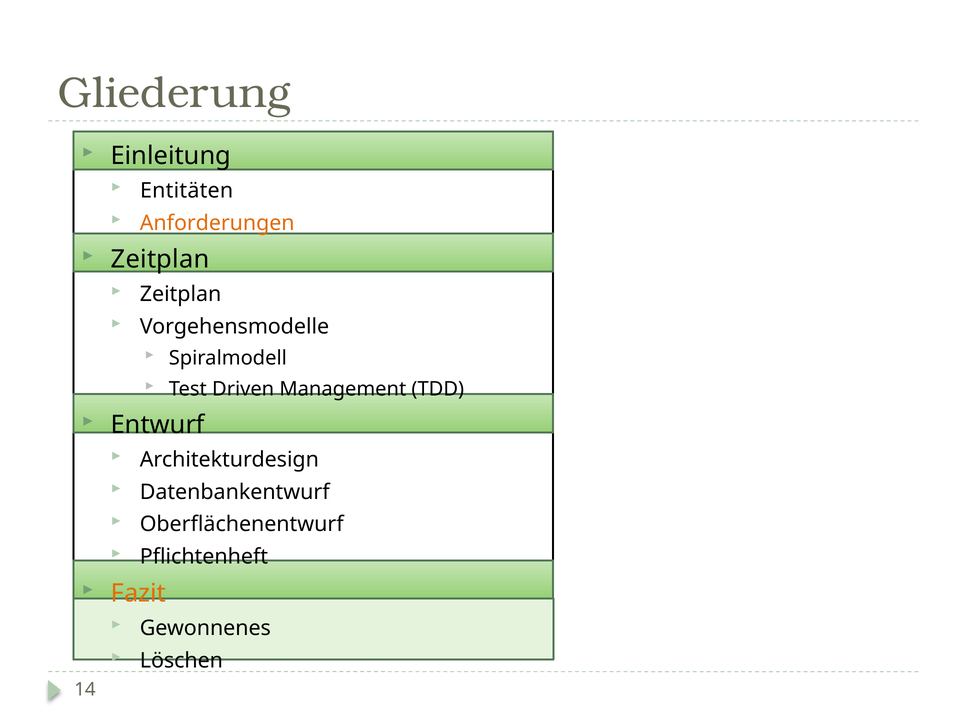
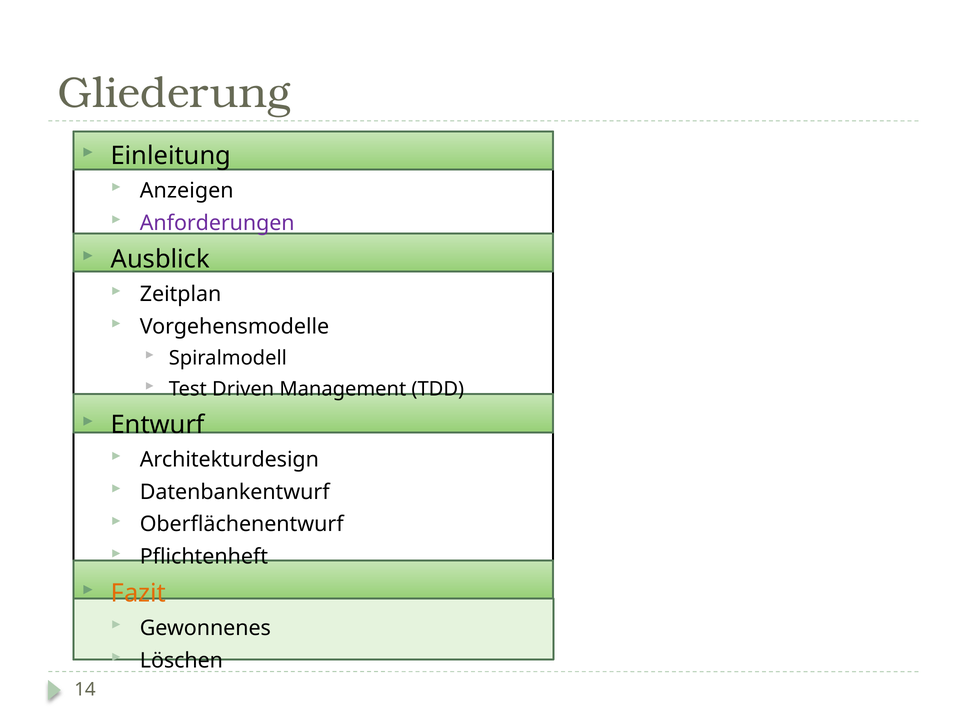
Entitäten: Entitäten -> Anzeigen
Anforderungen colour: orange -> purple
Zeitplan at (160, 260): Zeitplan -> Ausblick
